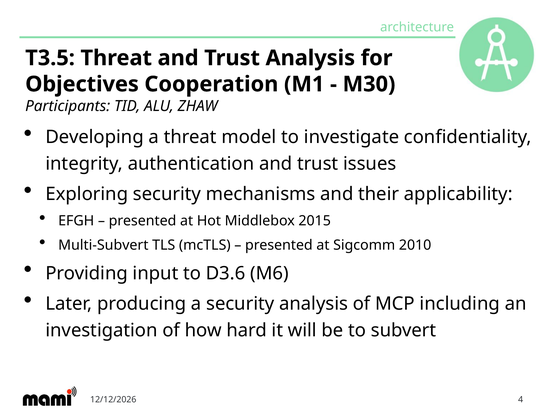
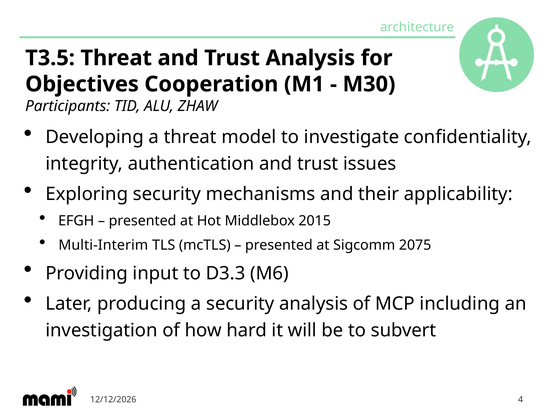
Multi-Subvert: Multi-Subvert -> Multi-Interim
2010: 2010 -> 2075
D3.6: D3.6 -> D3.3
